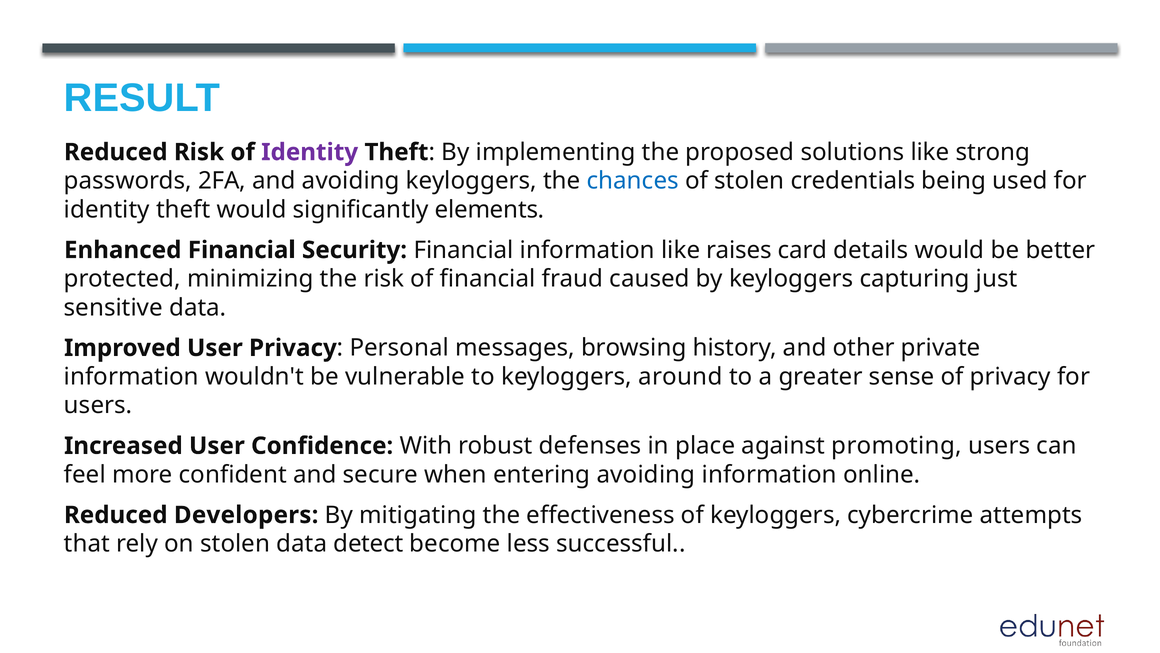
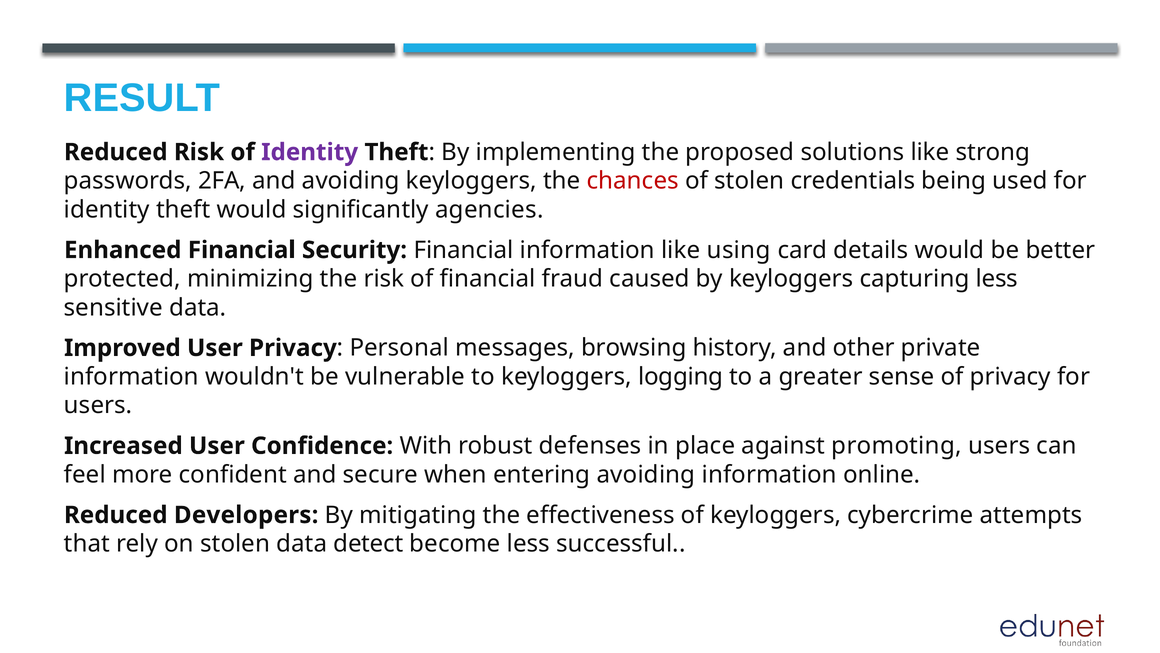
chances colour: blue -> red
elements: elements -> agencies
raises: raises -> using
capturing just: just -> less
around: around -> logging
